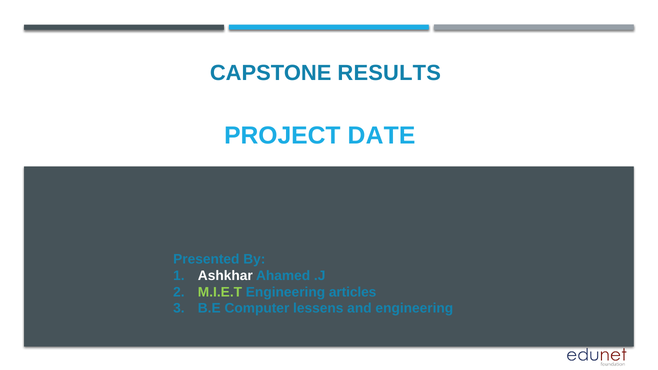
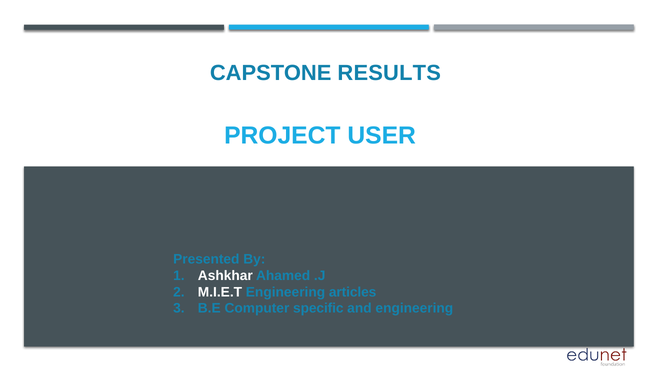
DATE: DATE -> USER
M.I.E.T colour: light green -> white
lessens: lessens -> specific
